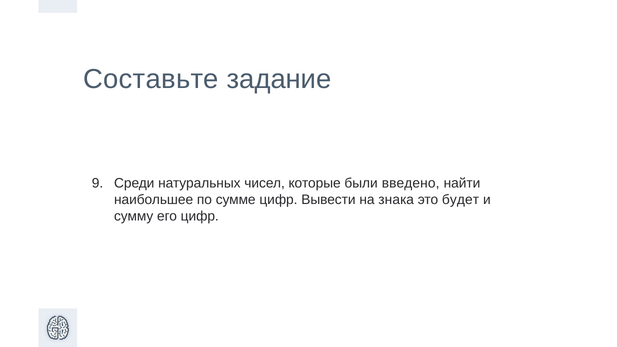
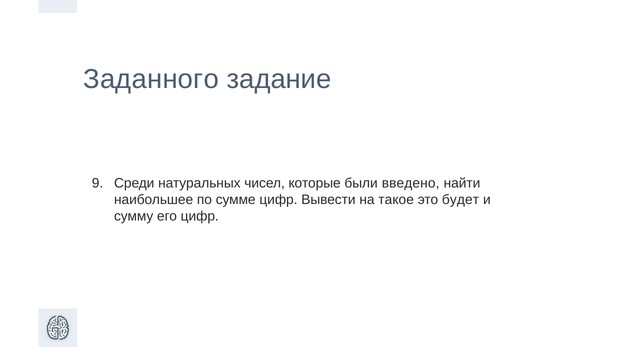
Составьте: Составьте -> Заданного
знака: знака -> такое
